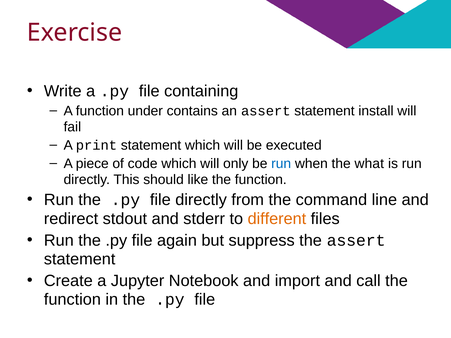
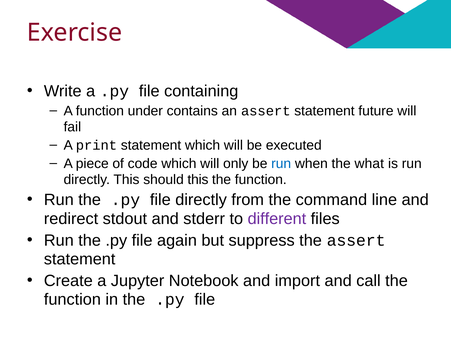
install: install -> future
should like: like -> this
different colour: orange -> purple
